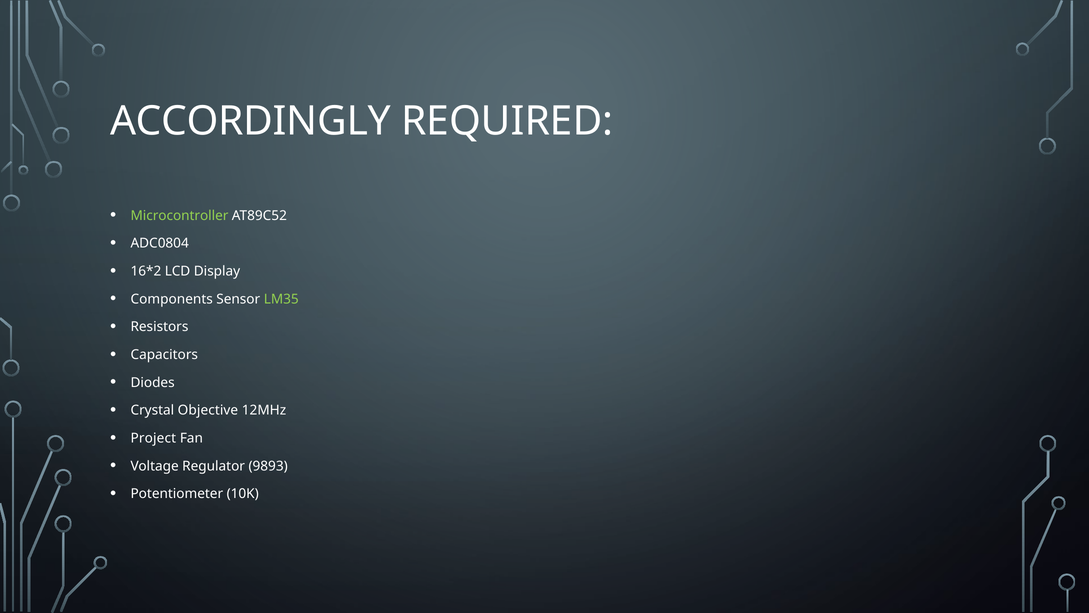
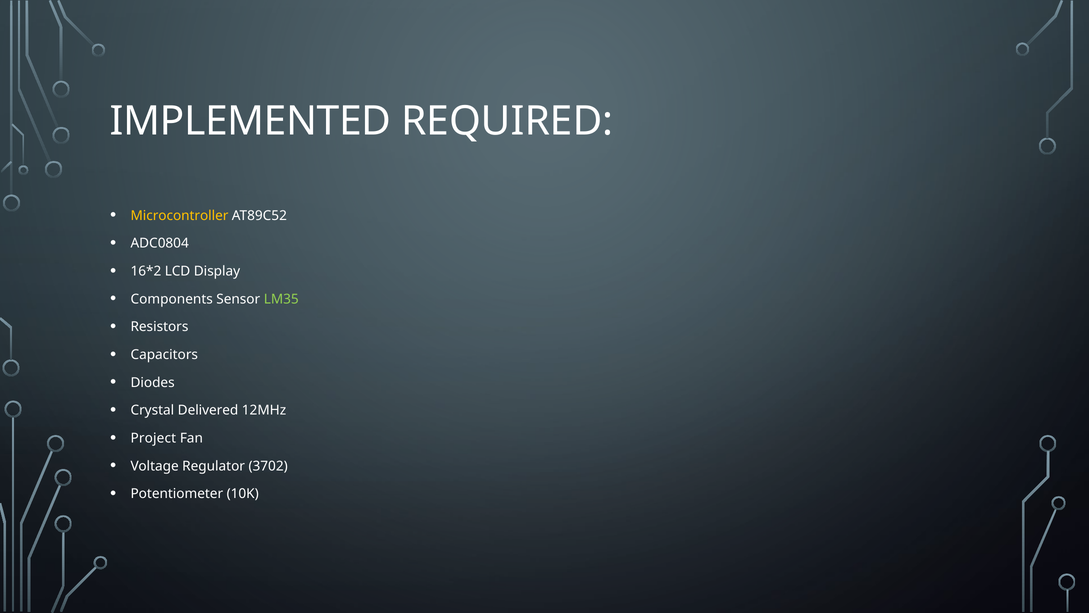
ACCORDINGLY: ACCORDINGLY -> IMPLEMENTED
Microcontroller colour: light green -> yellow
Objective: Objective -> Delivered
9893: 9893 -> 3702
